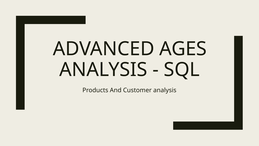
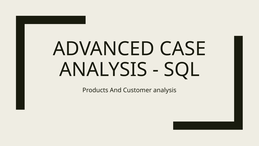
AGES: AGES -> CASE
